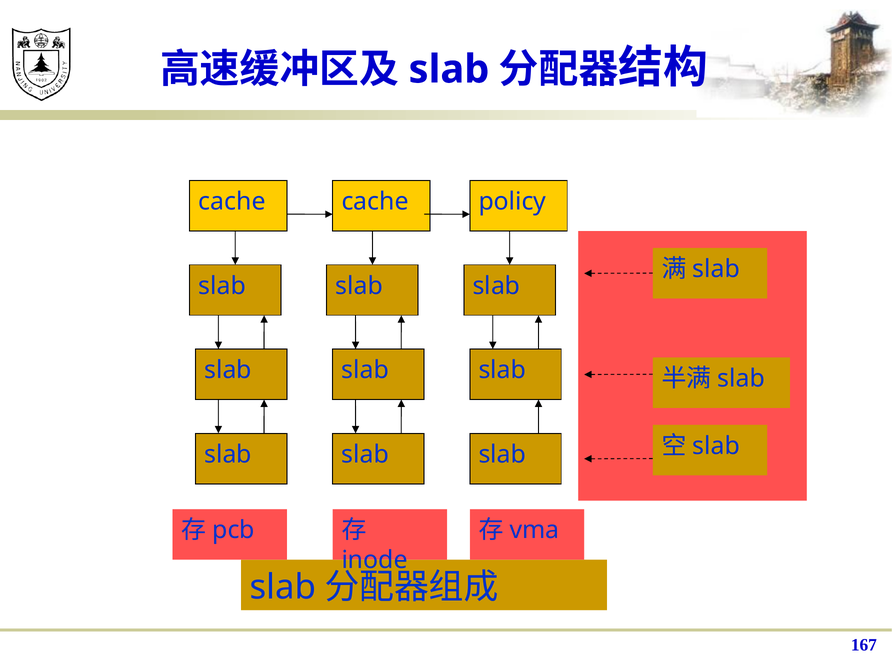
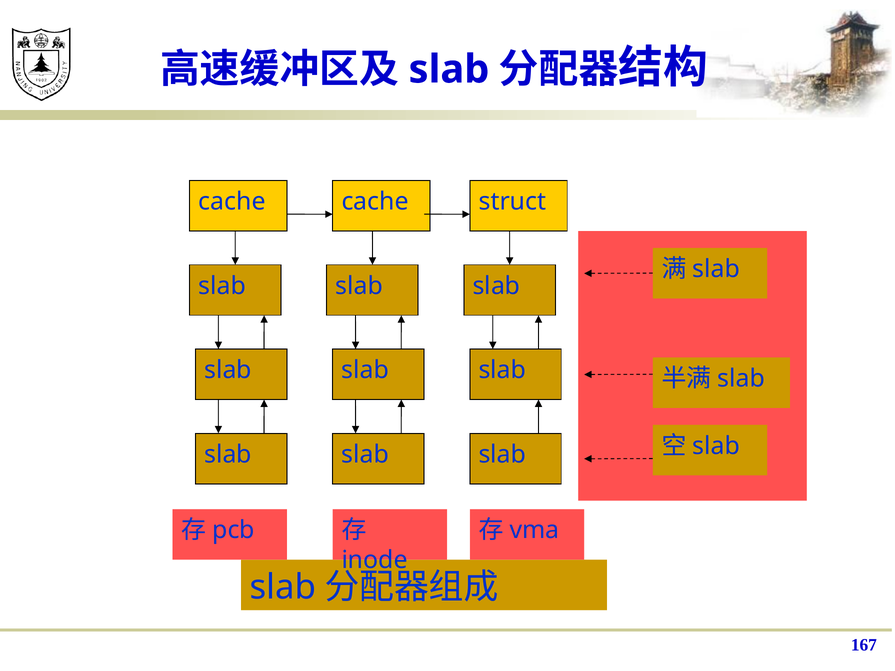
policy: policy -> struct
